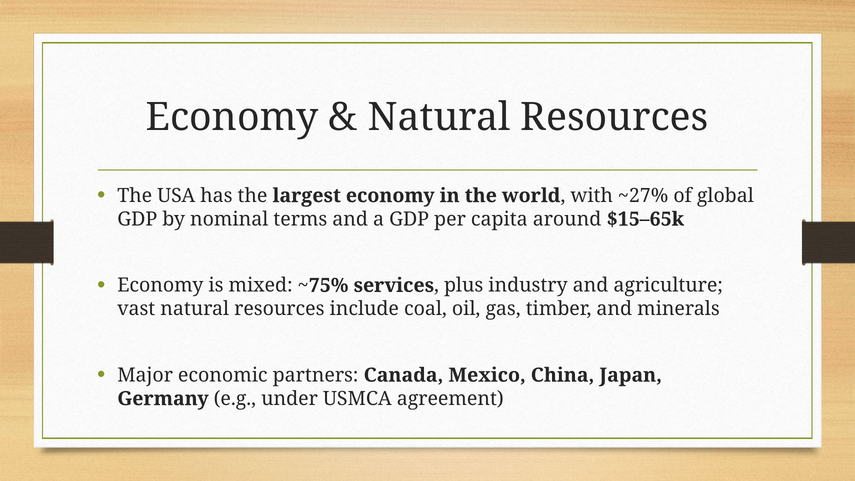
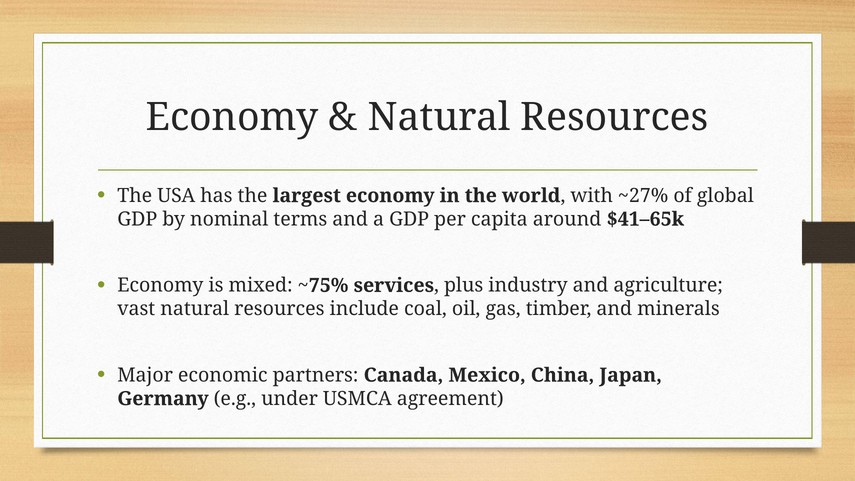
$15–65k: $15–65k -> $41–65k
